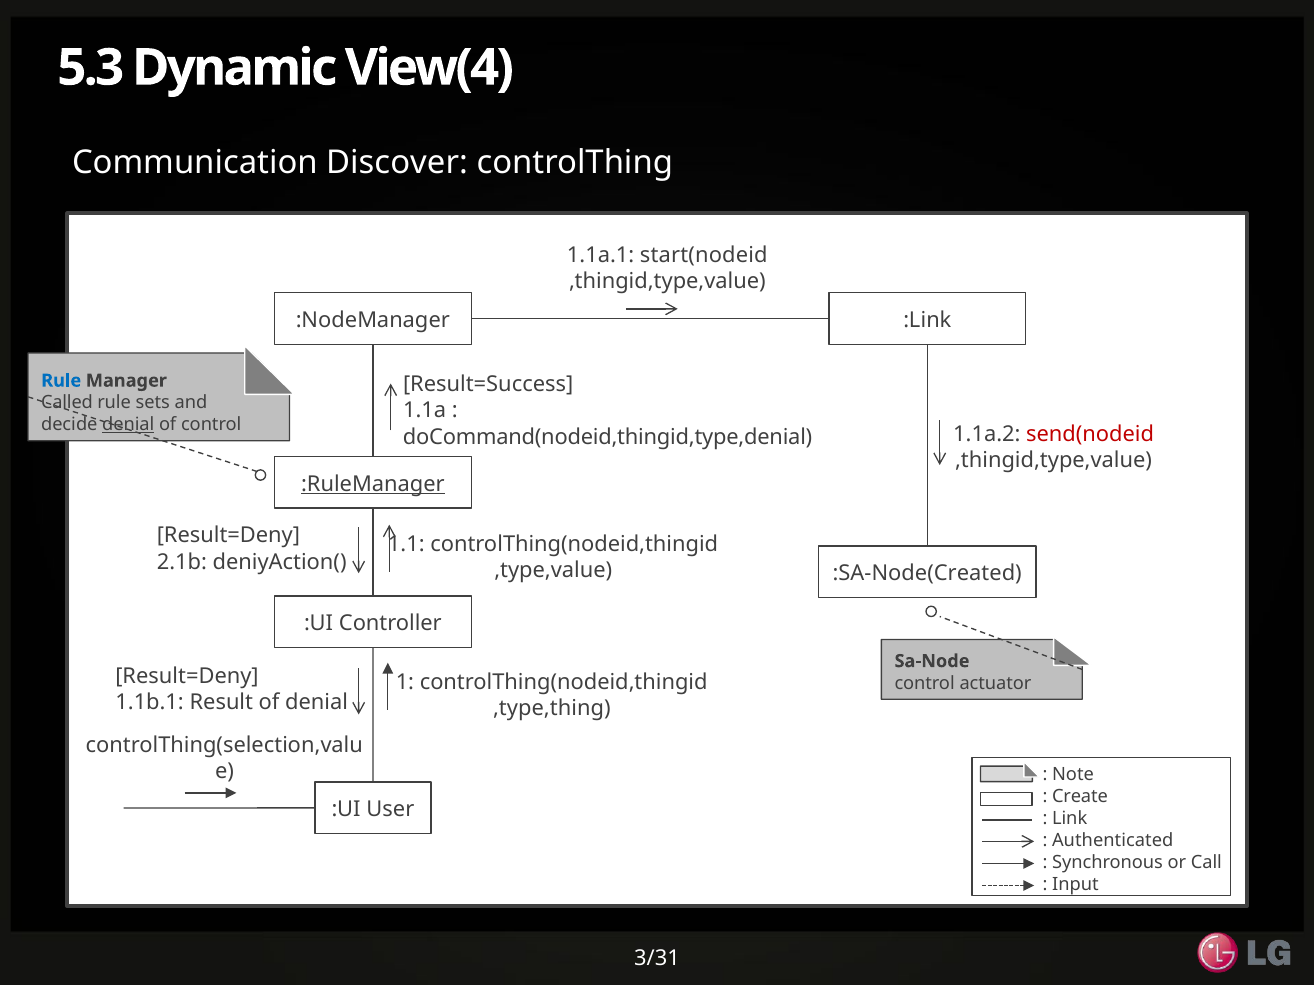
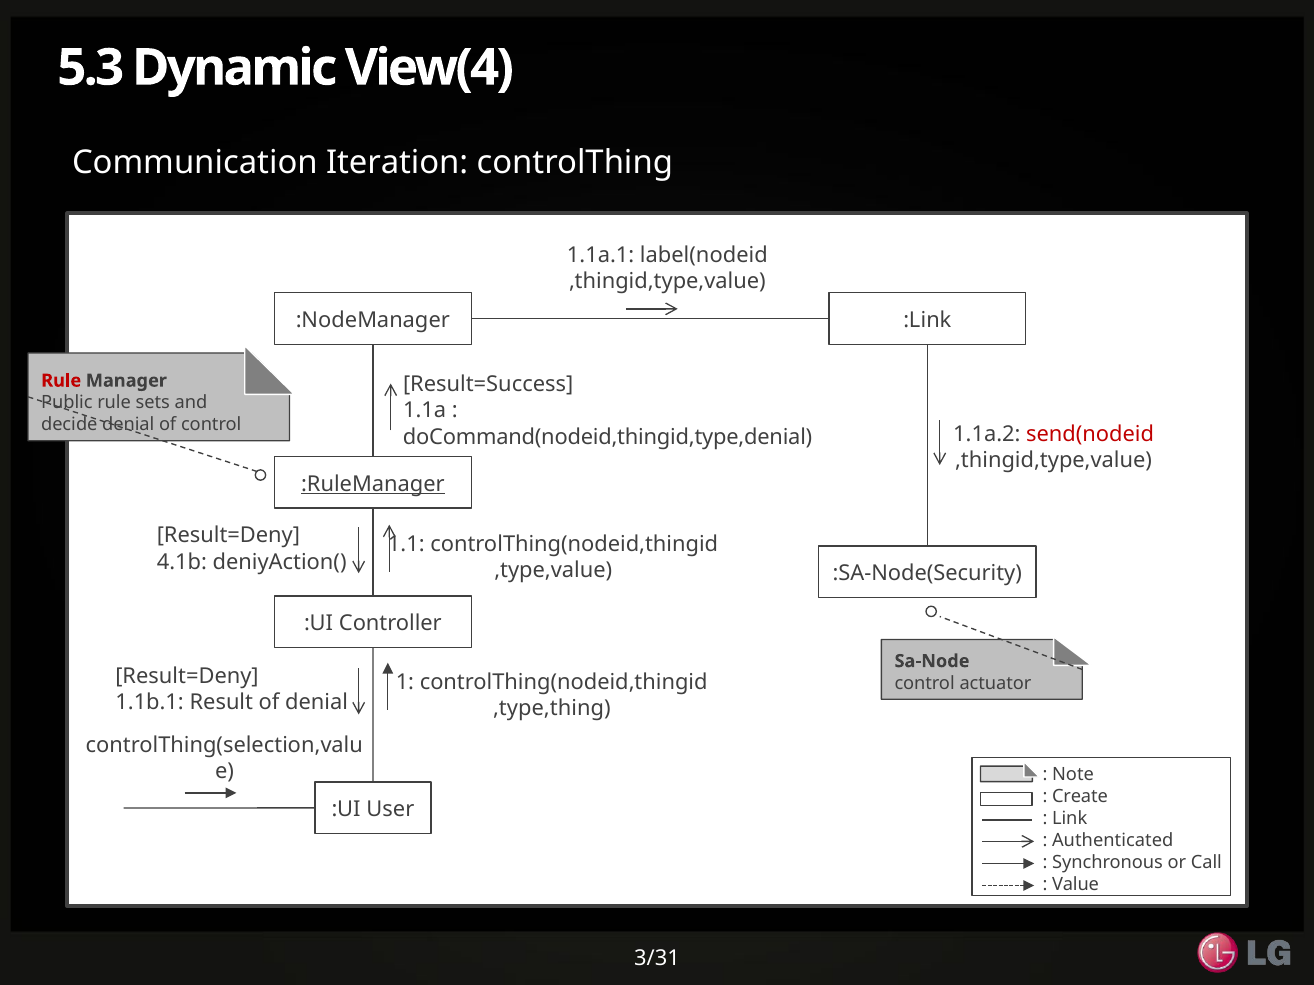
Discover: Discover -> Iteration
start(nodeid: start(nodeid -> label(nodeid
Rule at (61, 381) colour: blue -> red
Called: Called -> Public
denial at (128, 425) underline: present -> none
2.1b: 2.1b -> 4.1b
:SA-Node(Created: :SA-Node(Created -> :SA-Node(Security
Input: Input -> Value
